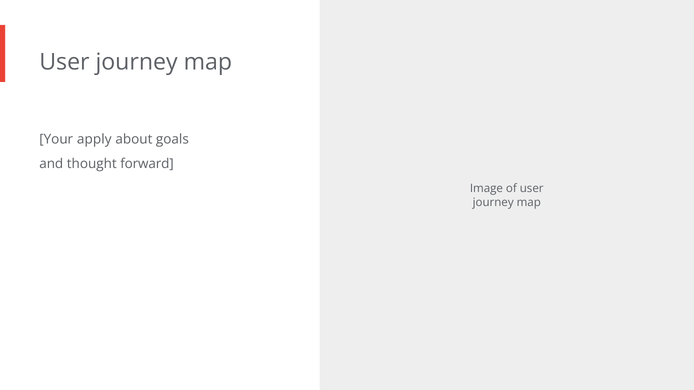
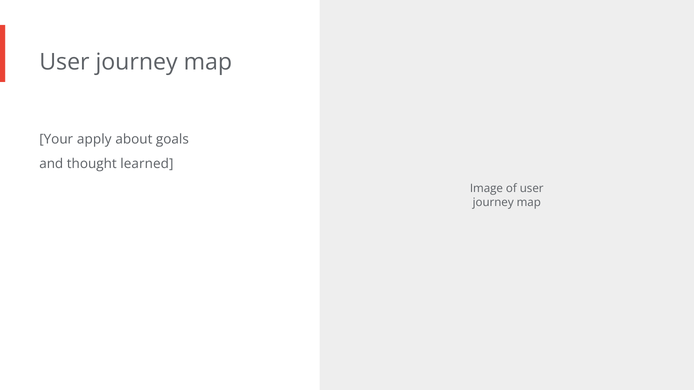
forward: forward -> learned
